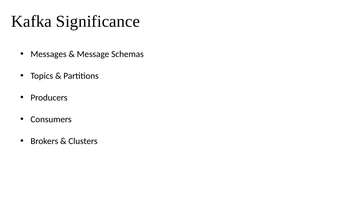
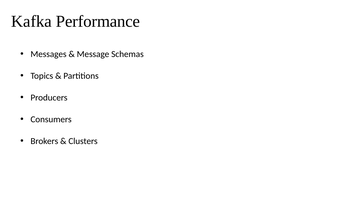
Significance: Significance -> Performance
